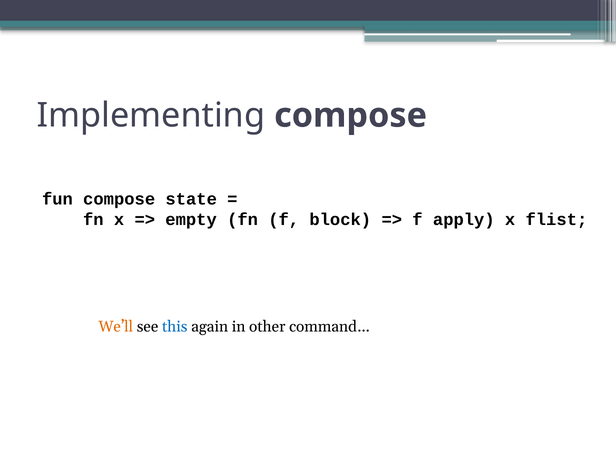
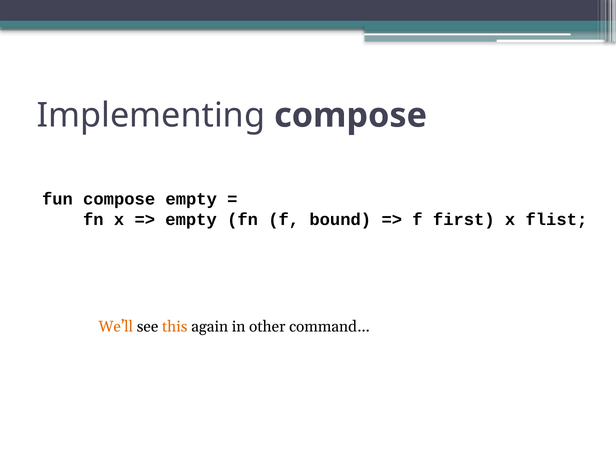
compose state: state -> empty
block: block -> bound
apply: apply -> first
this colour: blue -> orange
